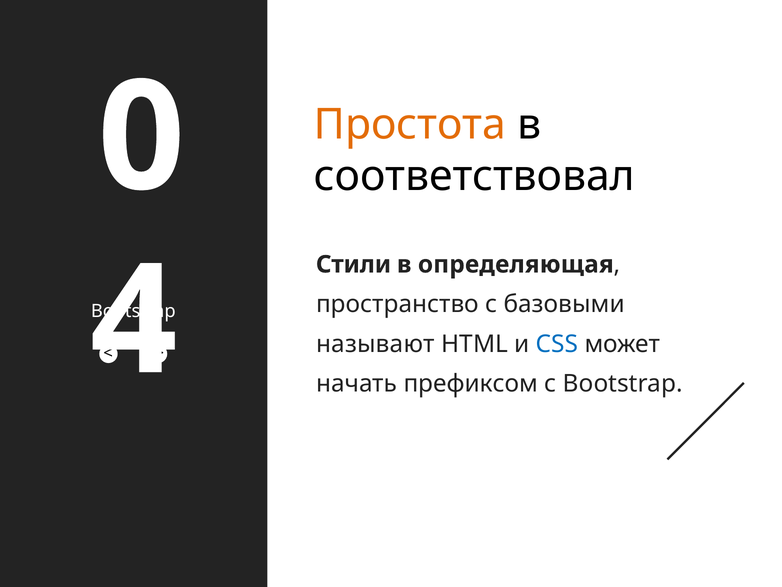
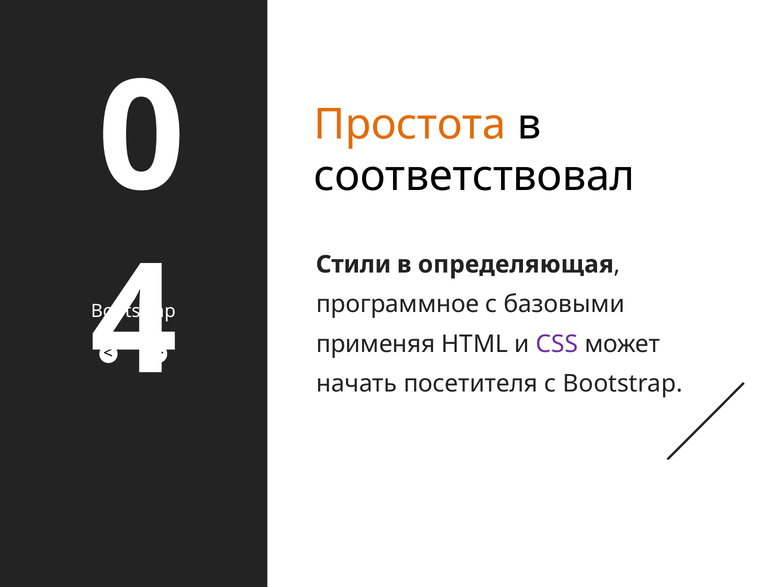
пространство: пространство -> программное
называют: называют -> применяя
CSS colour: blue -> purple
префиксом: префиксом -> посетителя
